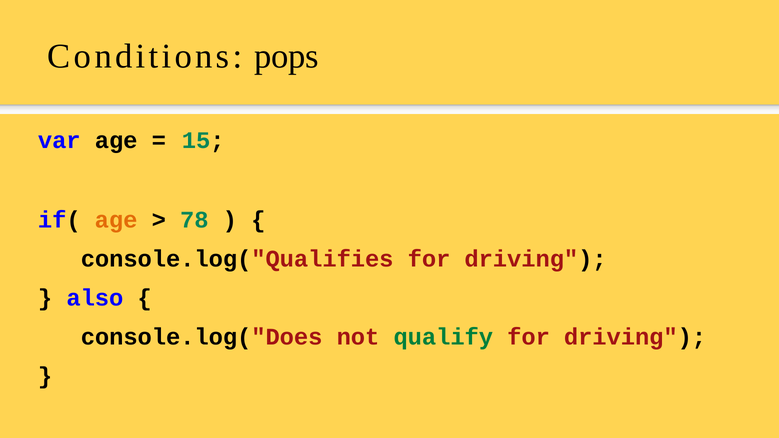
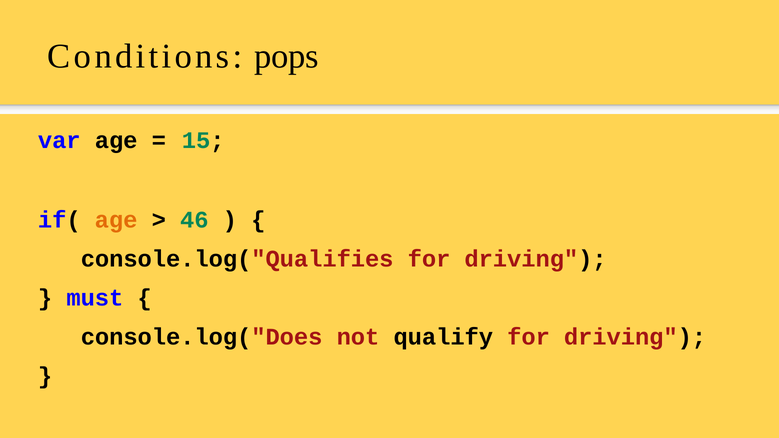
78: 78 -> 46
also: also -> must
qualify colour: green -> black
